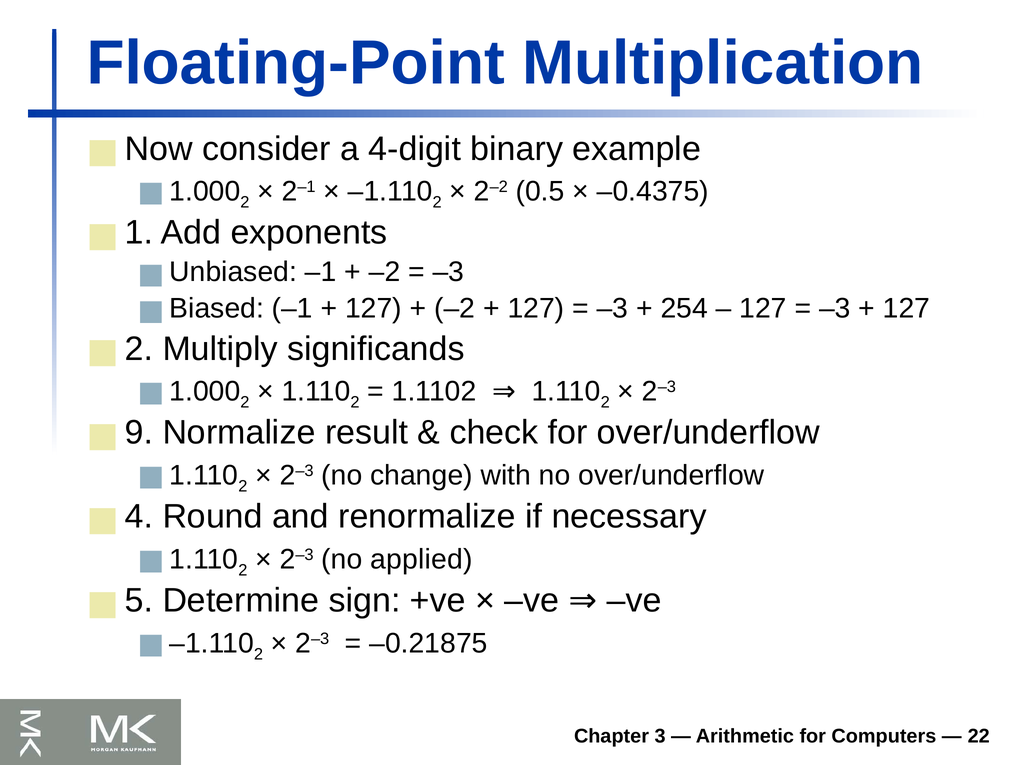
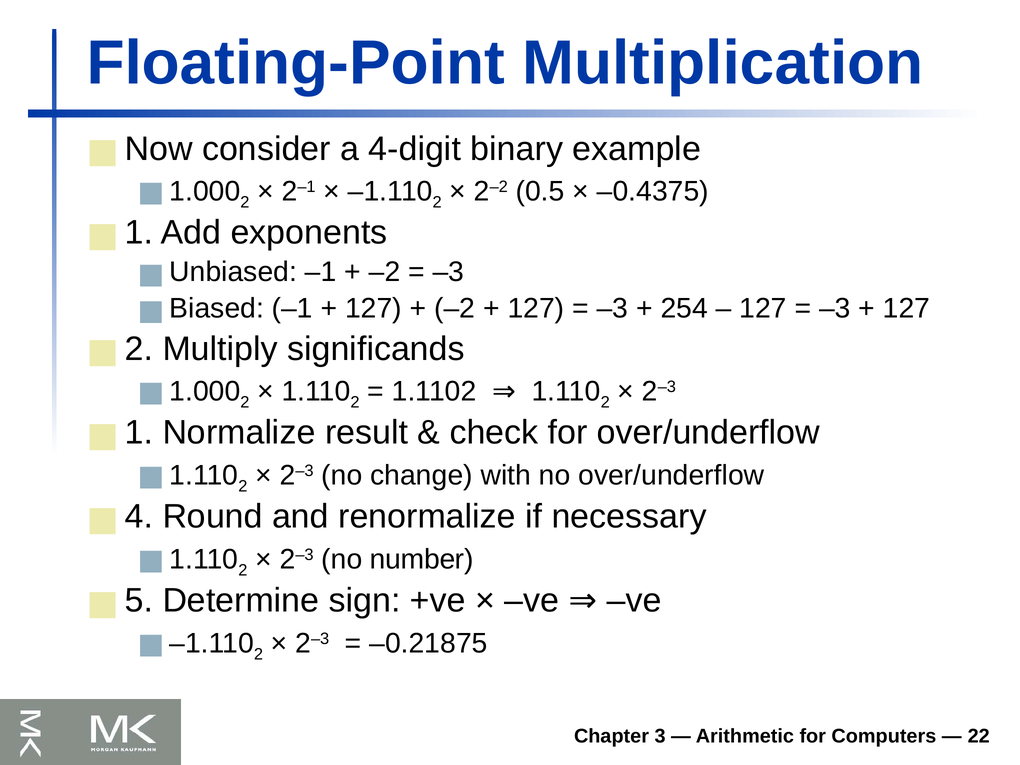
9 at (139, 433): 9 -> 1
applied: applied -> number
